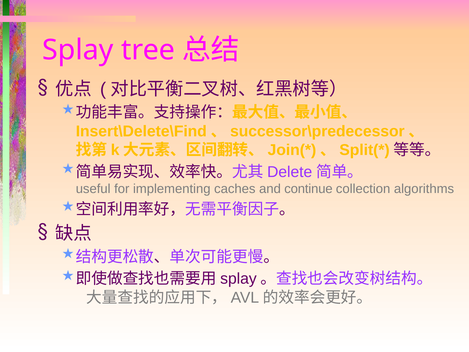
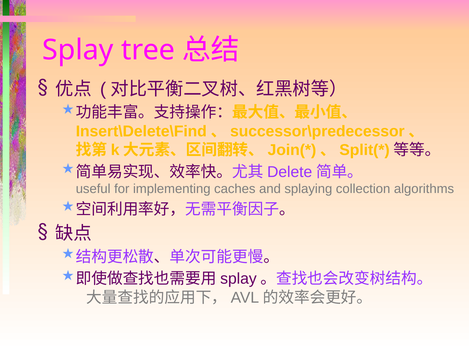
continue: continue -> splaying
